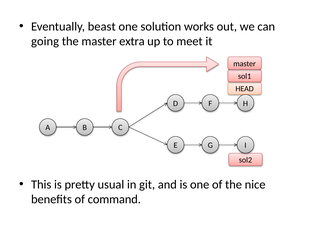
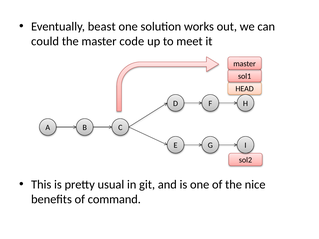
going: going -> could
extra: extra -> code
